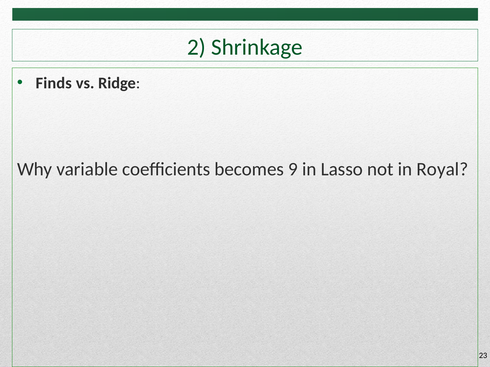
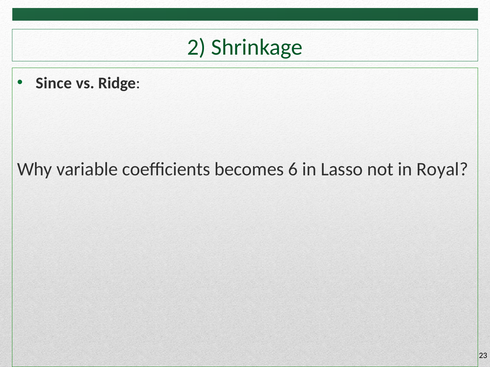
Finds: Finds -> Since
9: 9 -> 6
